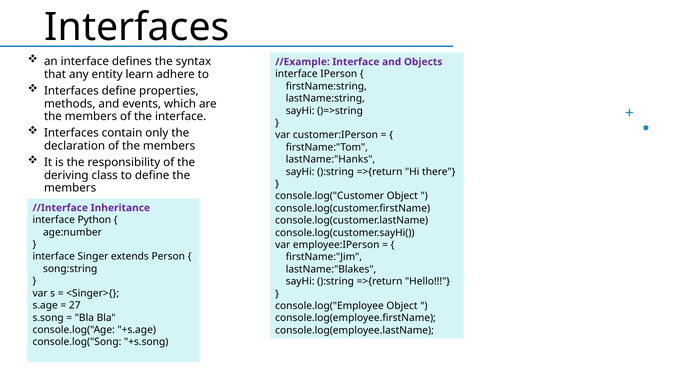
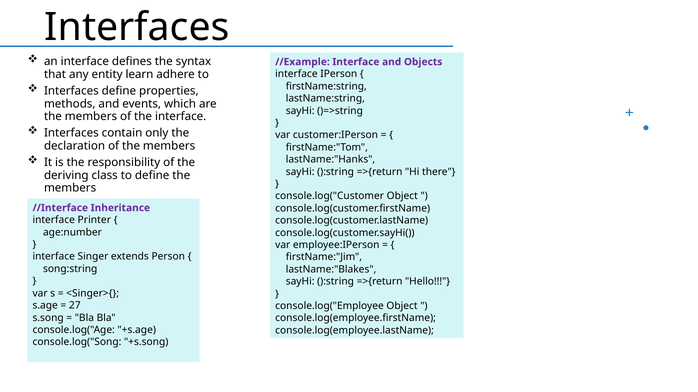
Python: Python -> Printer
